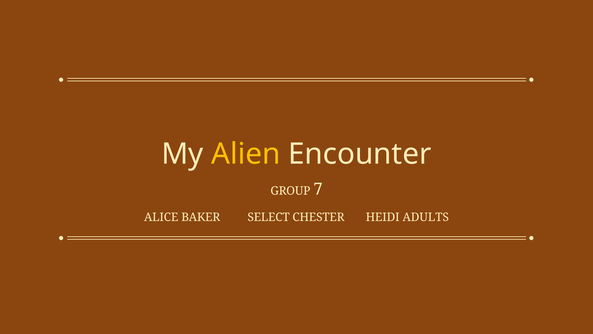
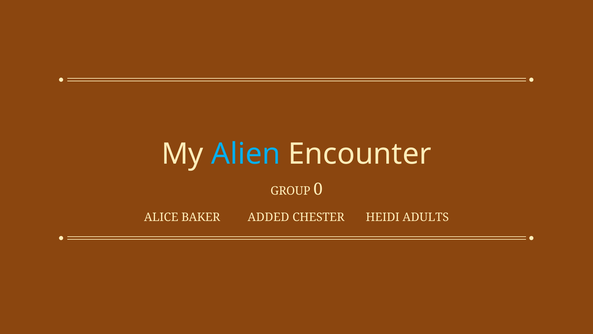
Alien colour: yellow -> light blue
7: 7 -> 0
SELECT: SELECT -> ADDED
